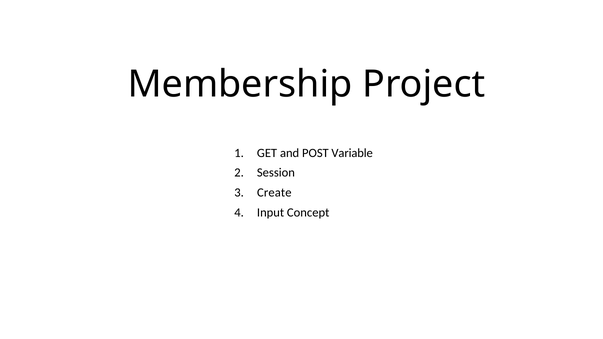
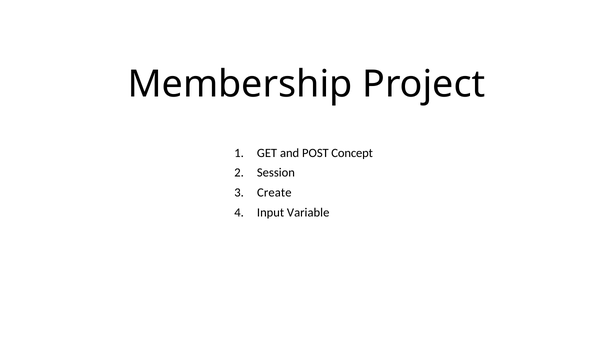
Variable: Variable -> Concept
Concept: Concept -> Variable
